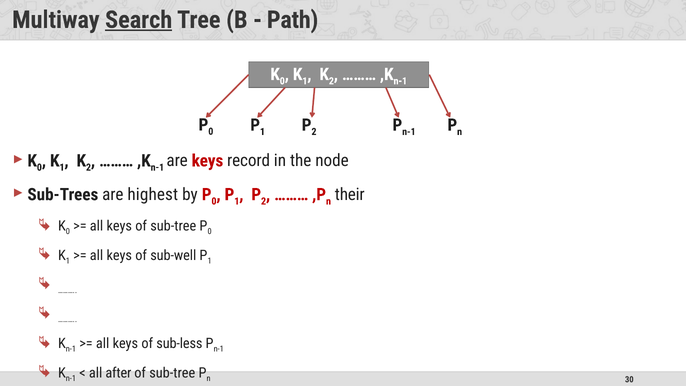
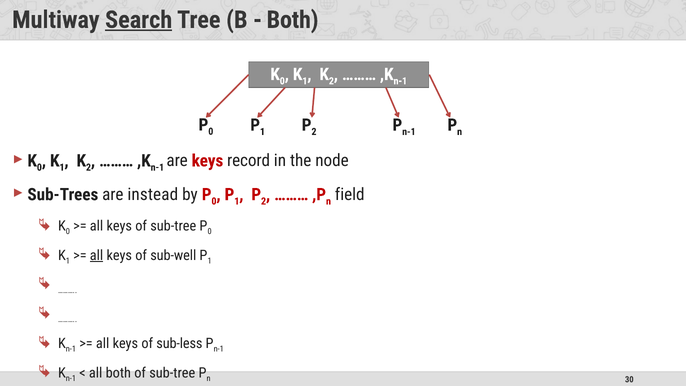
Path at (293, 20): Path -> Both
highest: highest -> instead
their: their -> field
all at (97, 255) underline: none -> present
all after: after -> both
